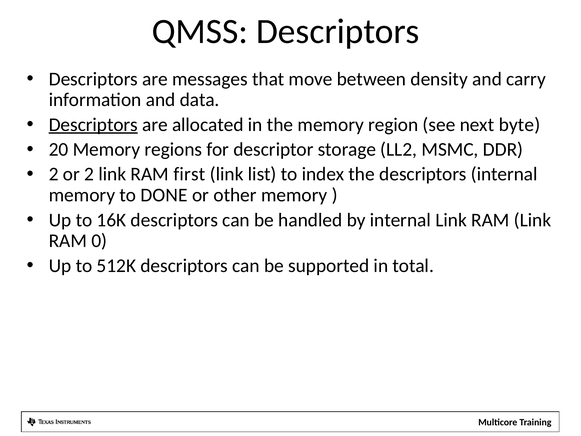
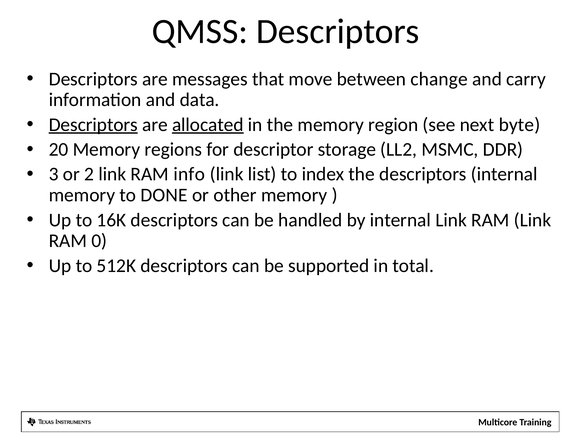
density: density -> change
allocated underline: none -> present
2 at (54, 174): 2 -> 3
first: first -> info
